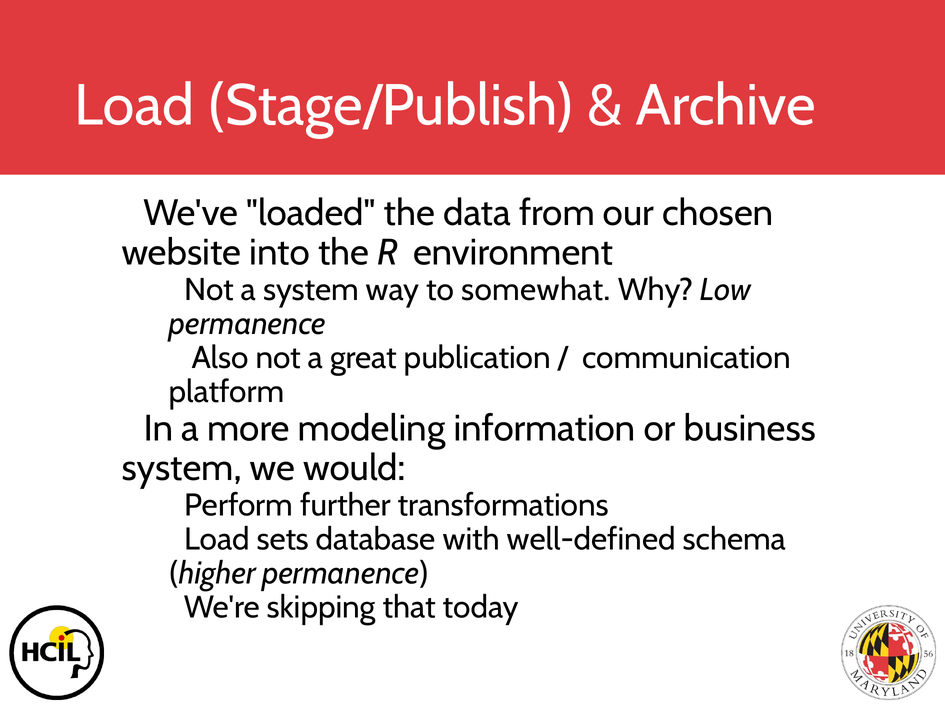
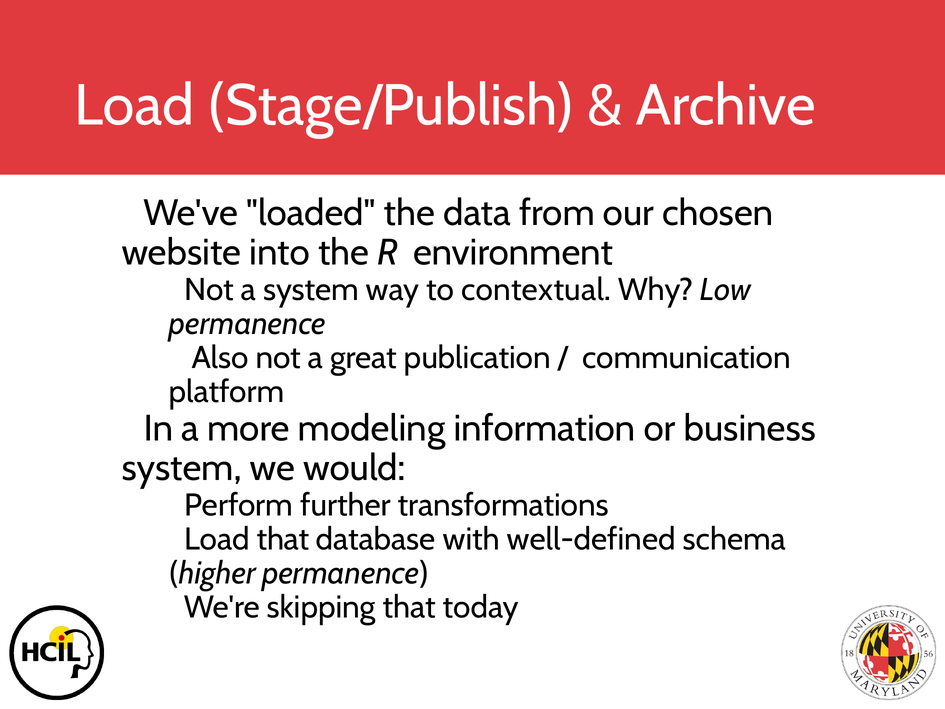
somewhat: somewhat -> contextual
sets at (283, 539): sets -> that
